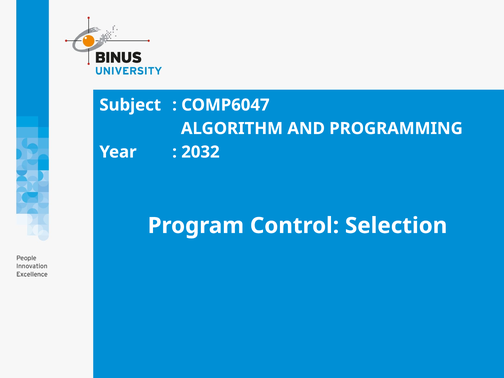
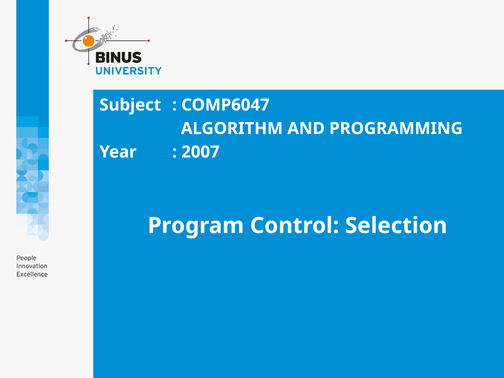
2032: 2032 -> 2007
